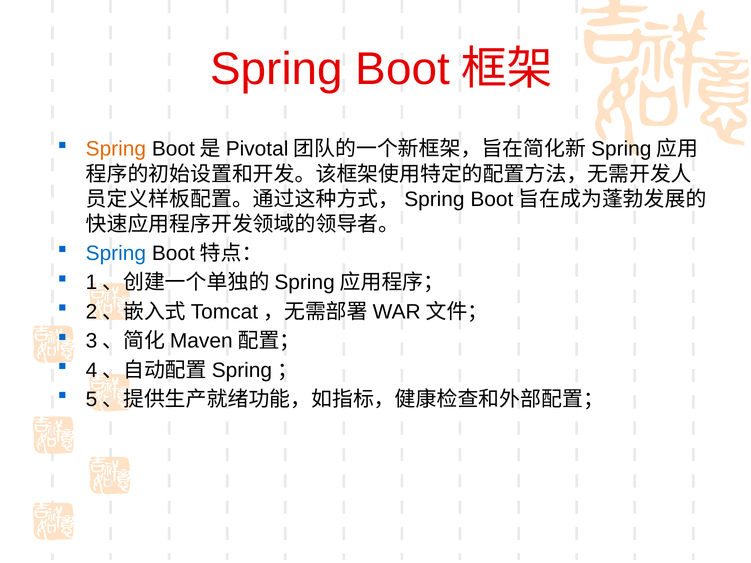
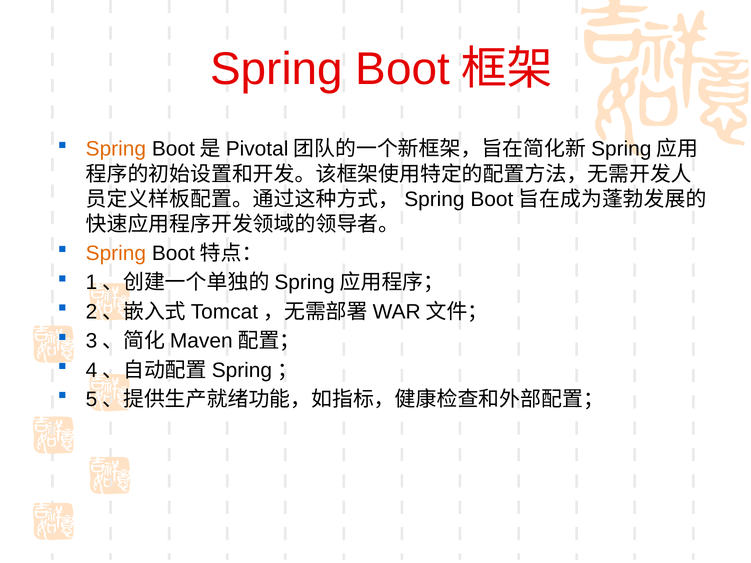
Spring at (116, 254) colour: blue -> orange
